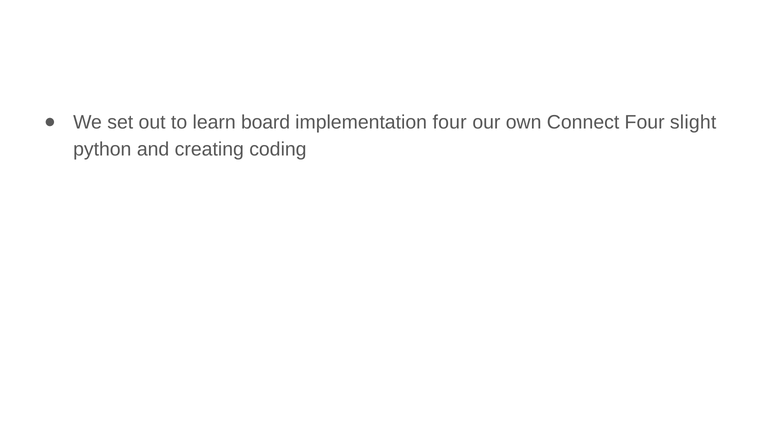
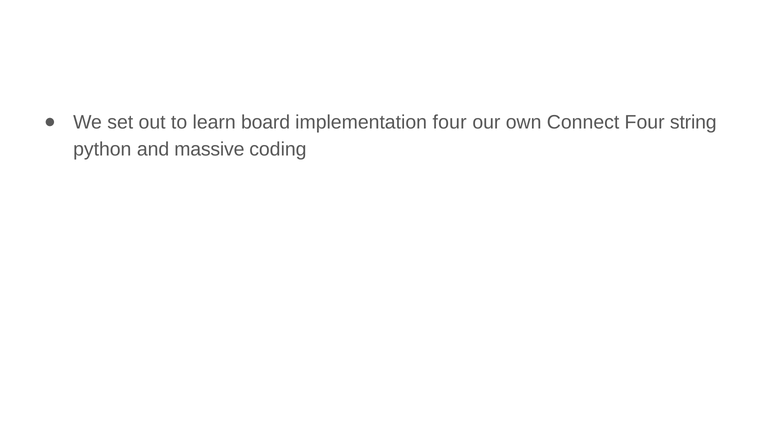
slight: slight -> string
creating: creating -> massive
